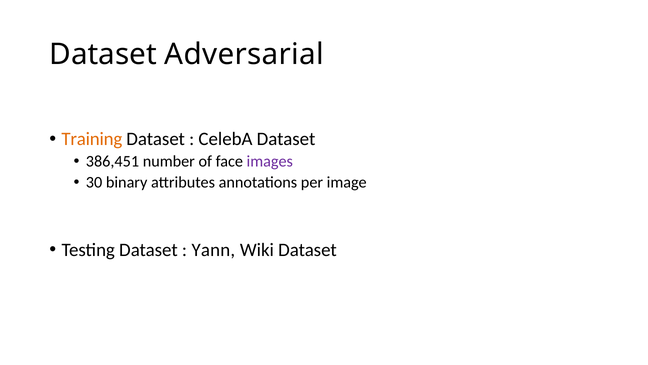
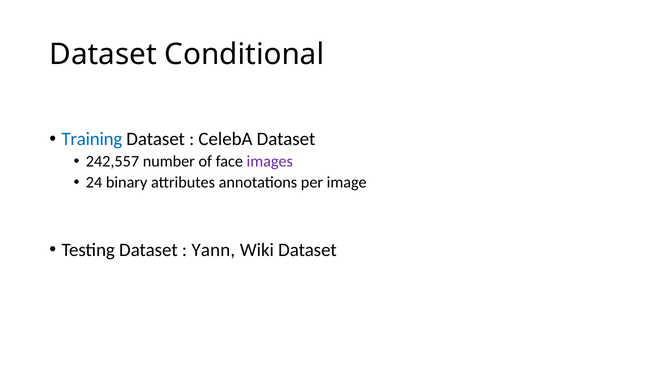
Adversarial: Adversarial -> Conditional
Training colour: orange -> blue
386,451: 386,451 -> 242,557
30: 30 -> 24
